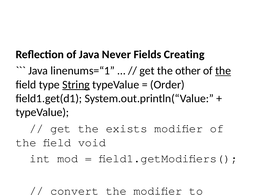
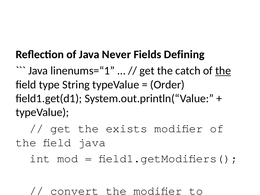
Creating: Creating -> Defining
the other: other -> catch
String at (76, 85) underline: present -> none
field void: void -> java
